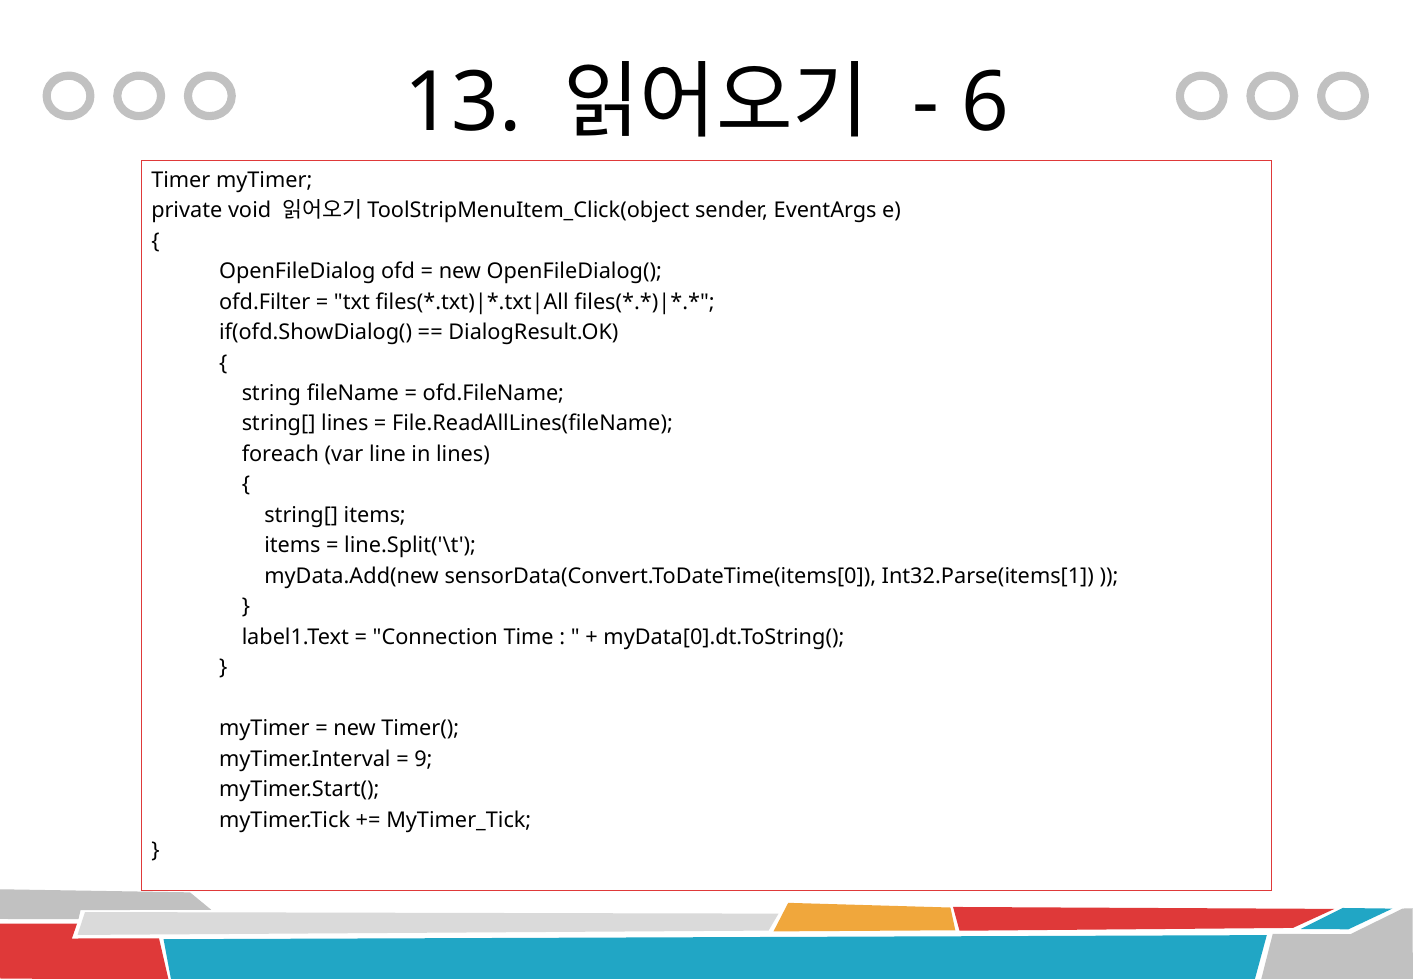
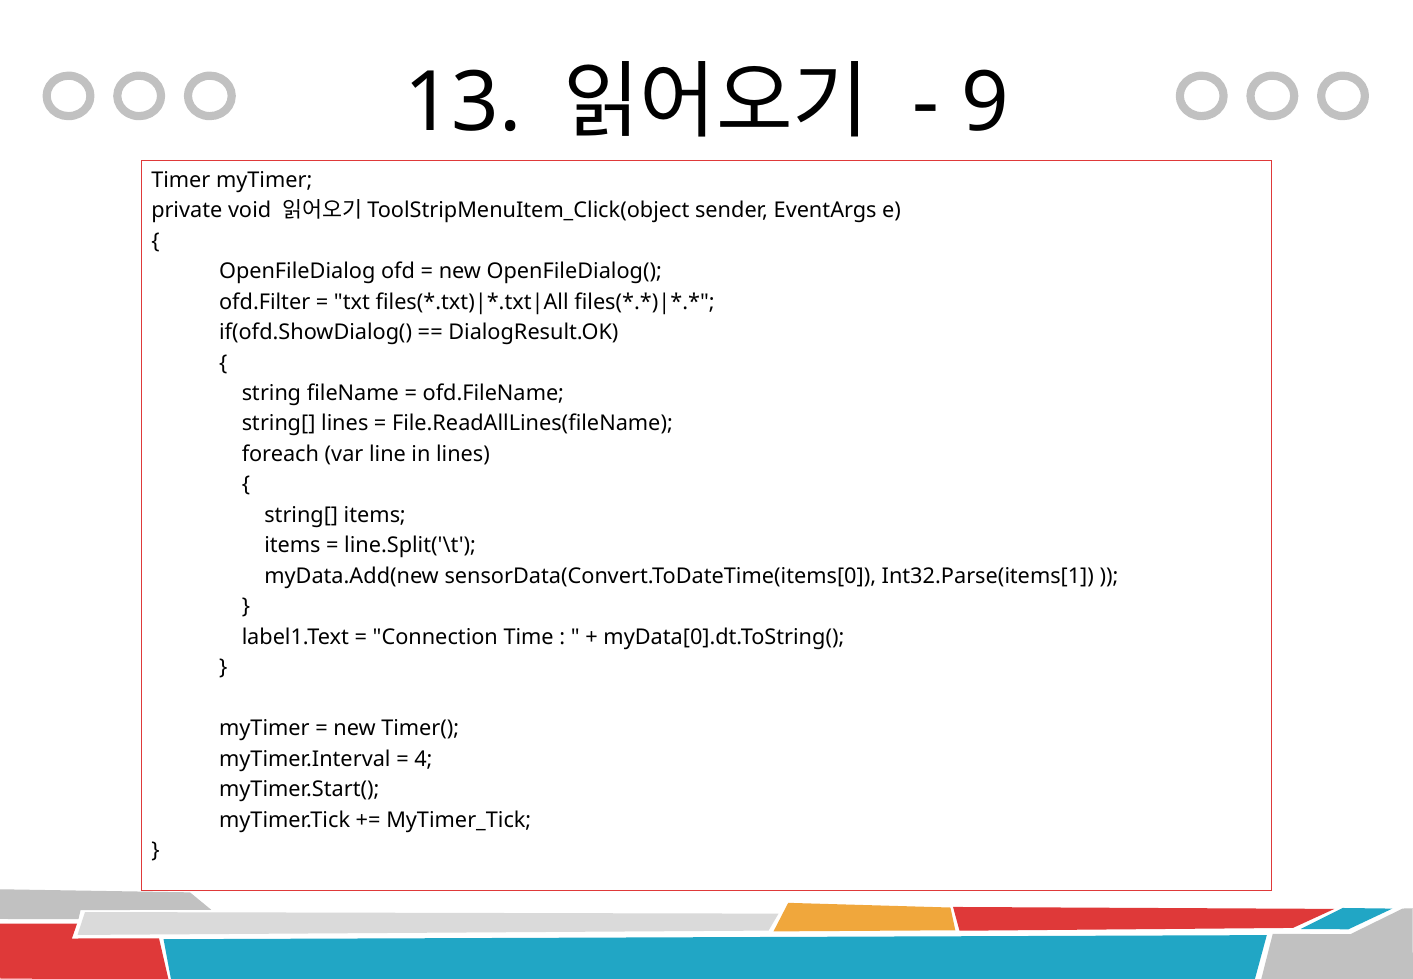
6: 6 -> 9
9: 9 -> 4
